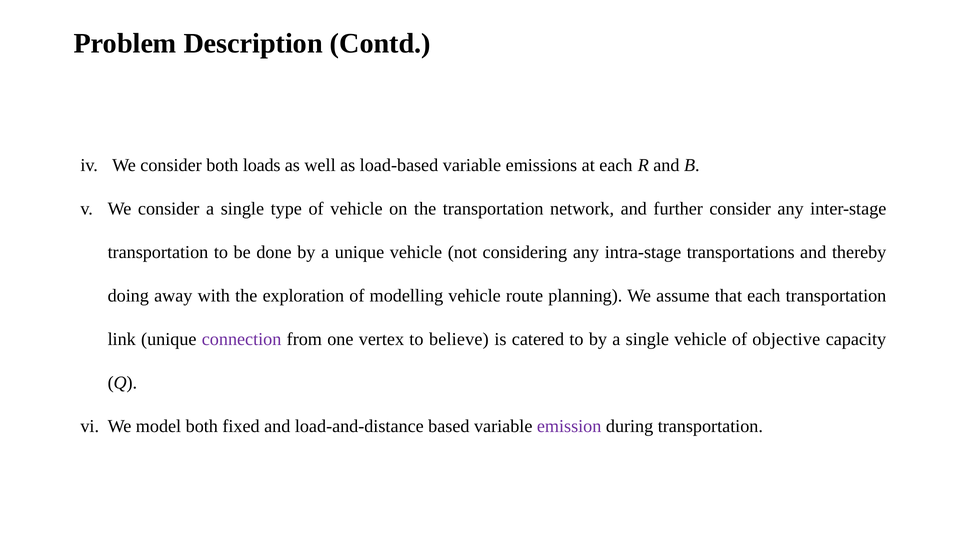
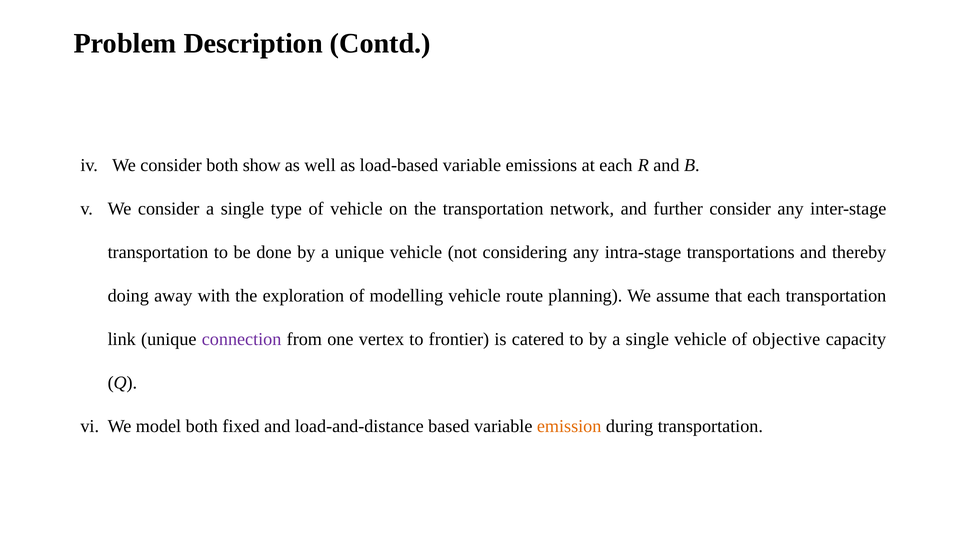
loads: loads -> show
believe: believe -> frontier
emission colour: purple -> orange
